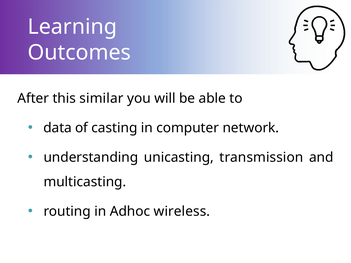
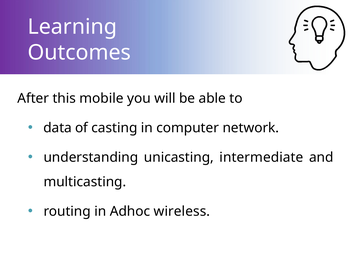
similar: similar -> mobile
transmission: transmission -> intermediate
